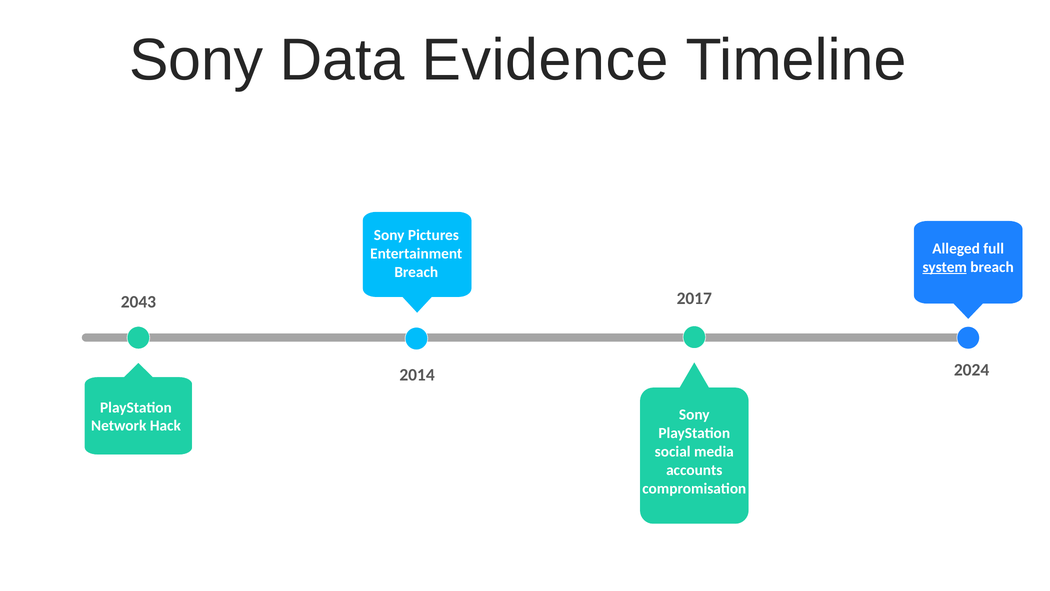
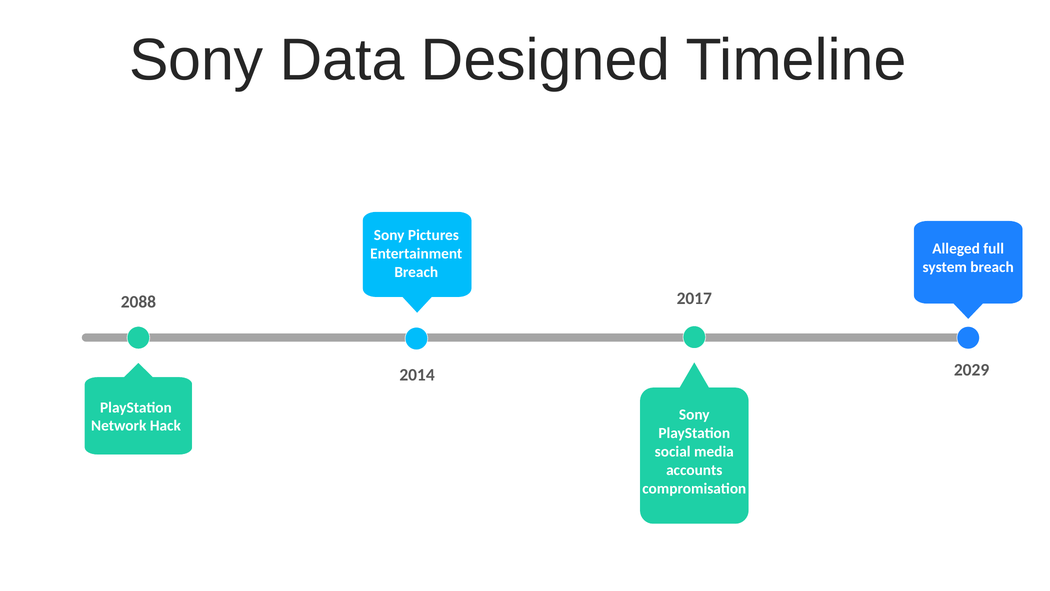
Data Evidence: Evidence -> Designed
system underline: present -> none
2043: 2043 -> 2088
2024: 2024 -> 2029
